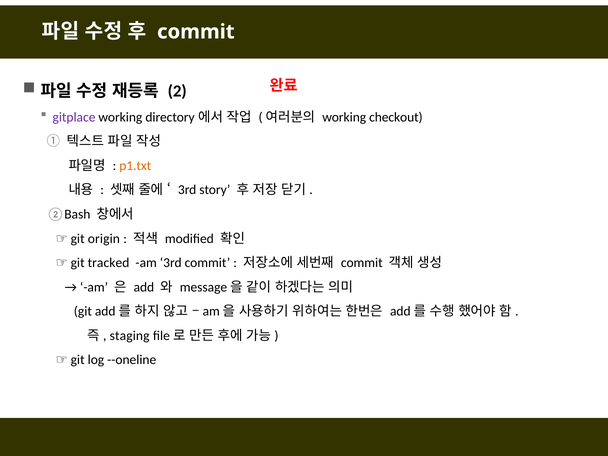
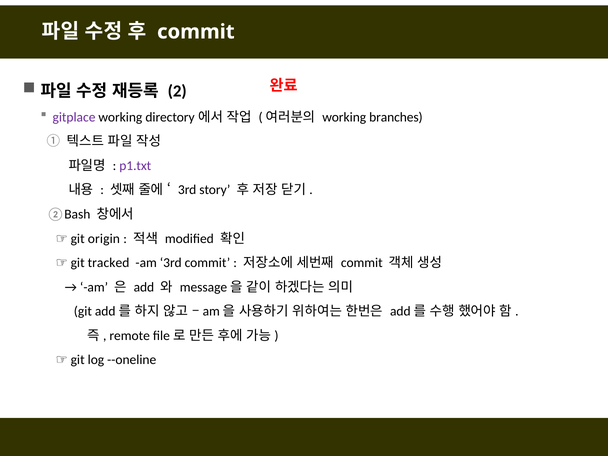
checkout: checkout -> branches
p1.txt colour: orange -> purple
staging: staging -> remote
